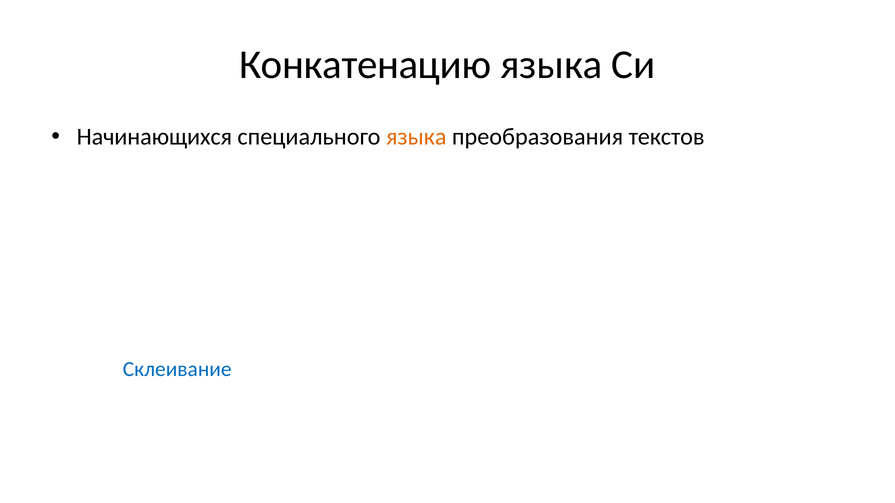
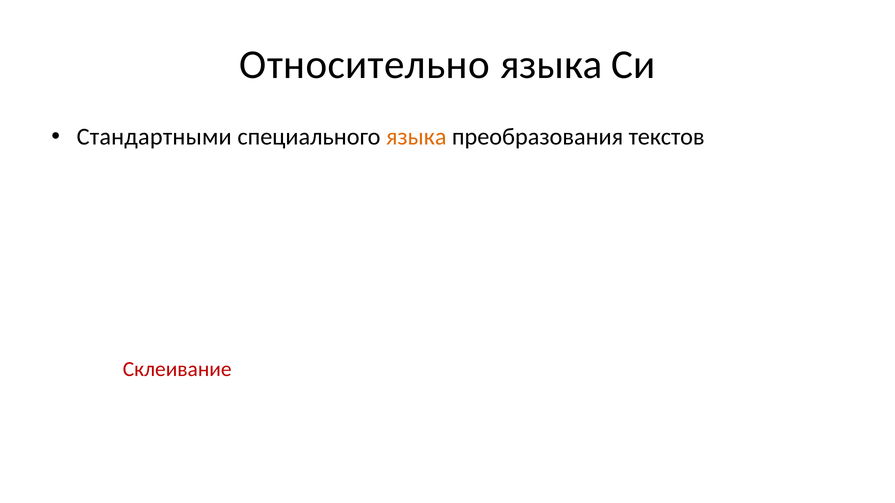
Конкатенацию: Конкатенацию -> Относительно
Начинающихся: Начинающихся -> Стандартными
Склеивание colour: blue -> red
